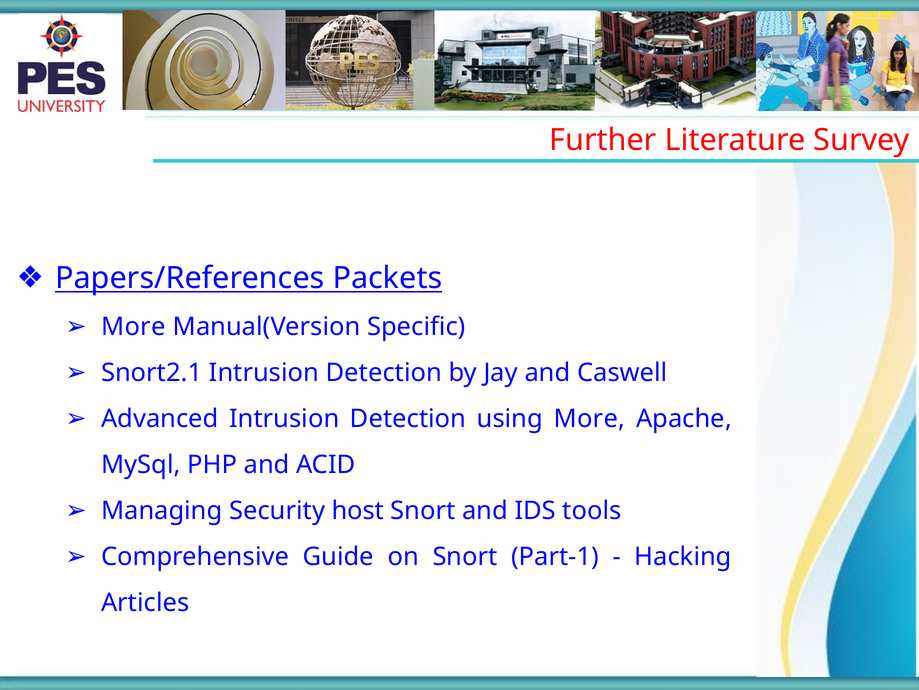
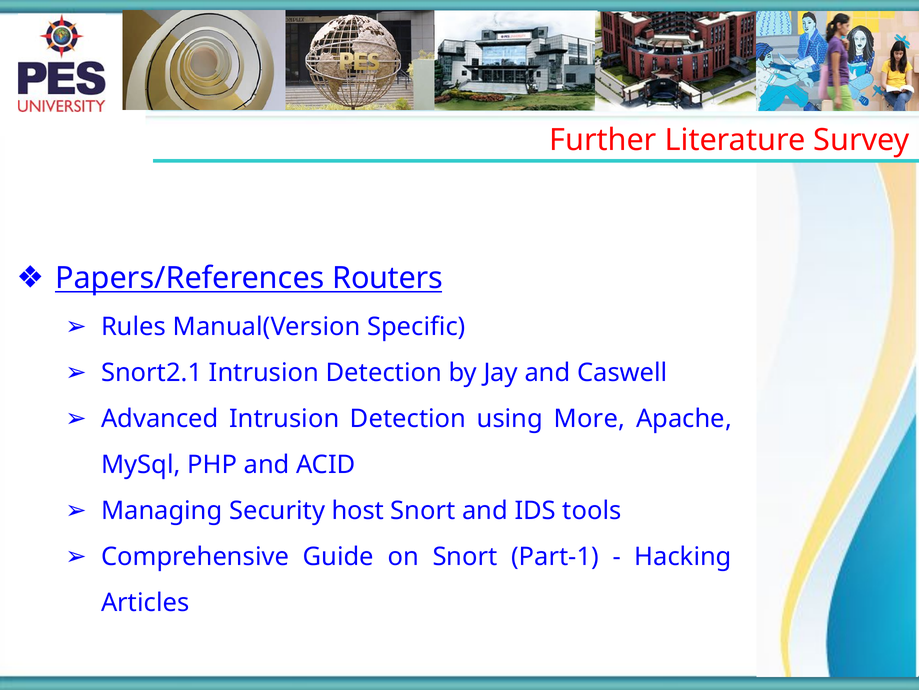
Packets: Packets -> Routers
More at (133, 326): More -> Rules
